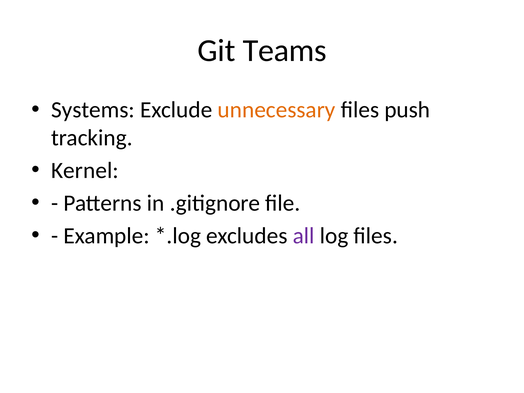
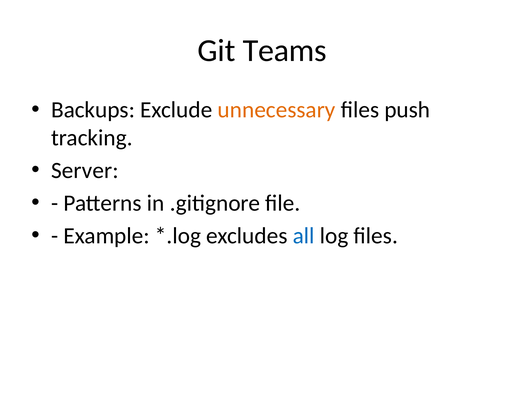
Systems: Systems -> Backups
Kernel: Kernel -> Server
all colour: purple -> blue
